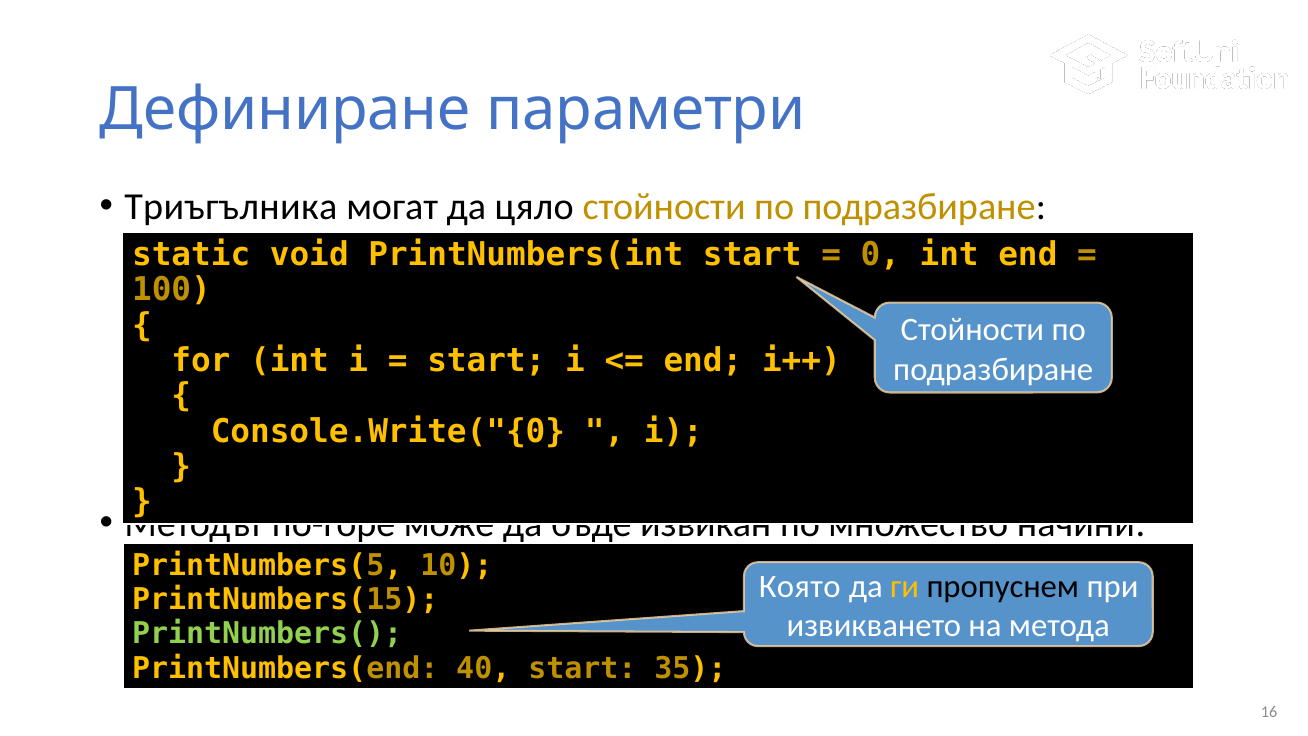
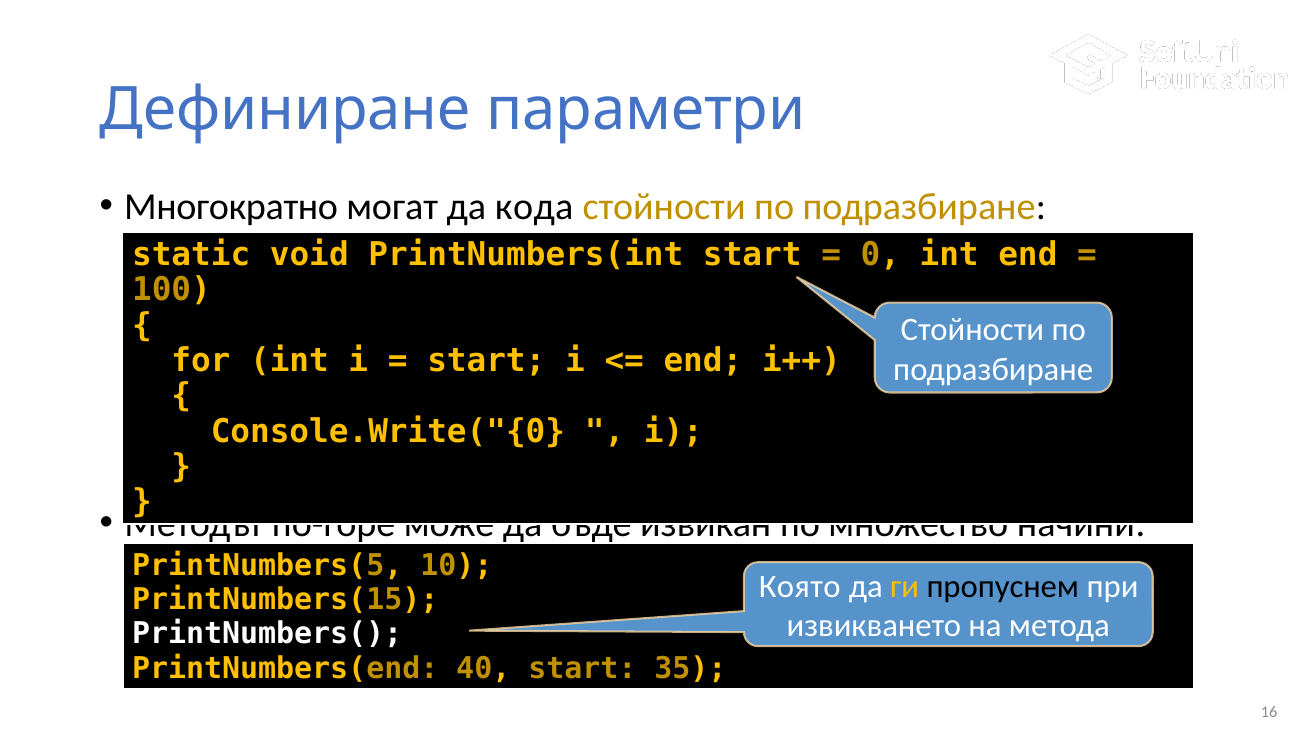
Триъгълника: Триъгълника -> Многократно
цяло: цяло -> кода
PrintNumbers( colour: light green -> white
